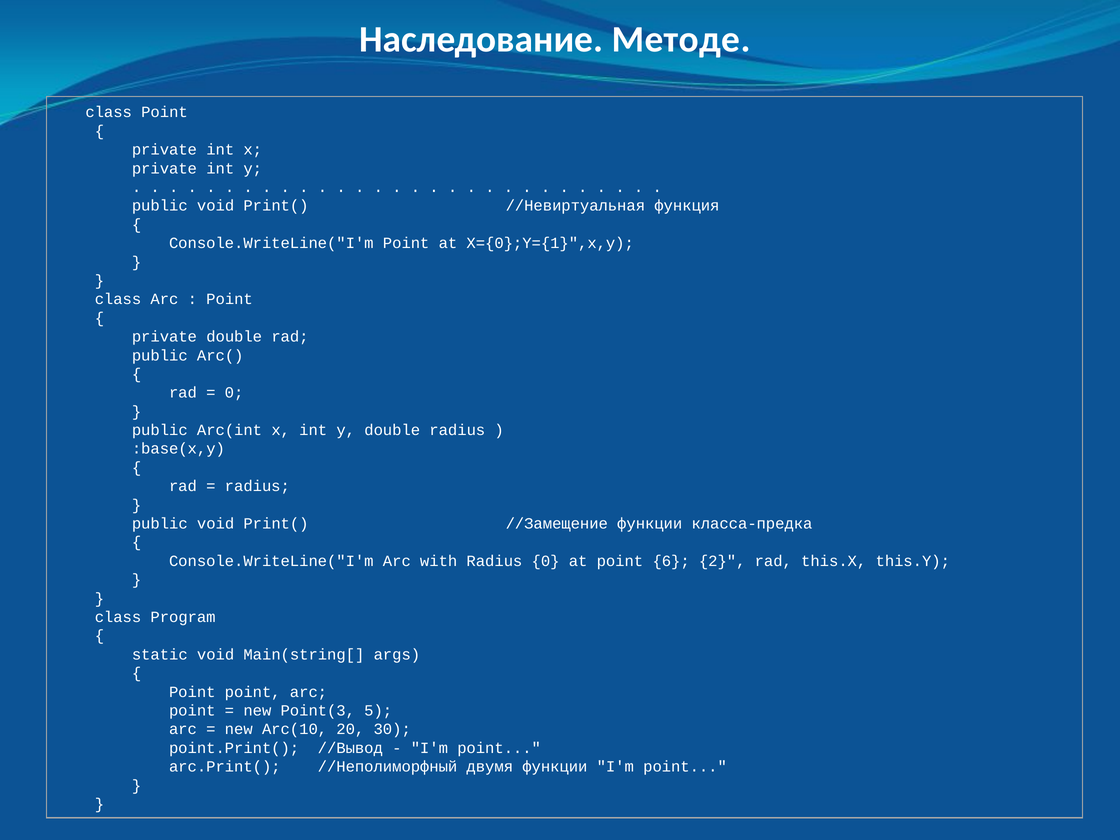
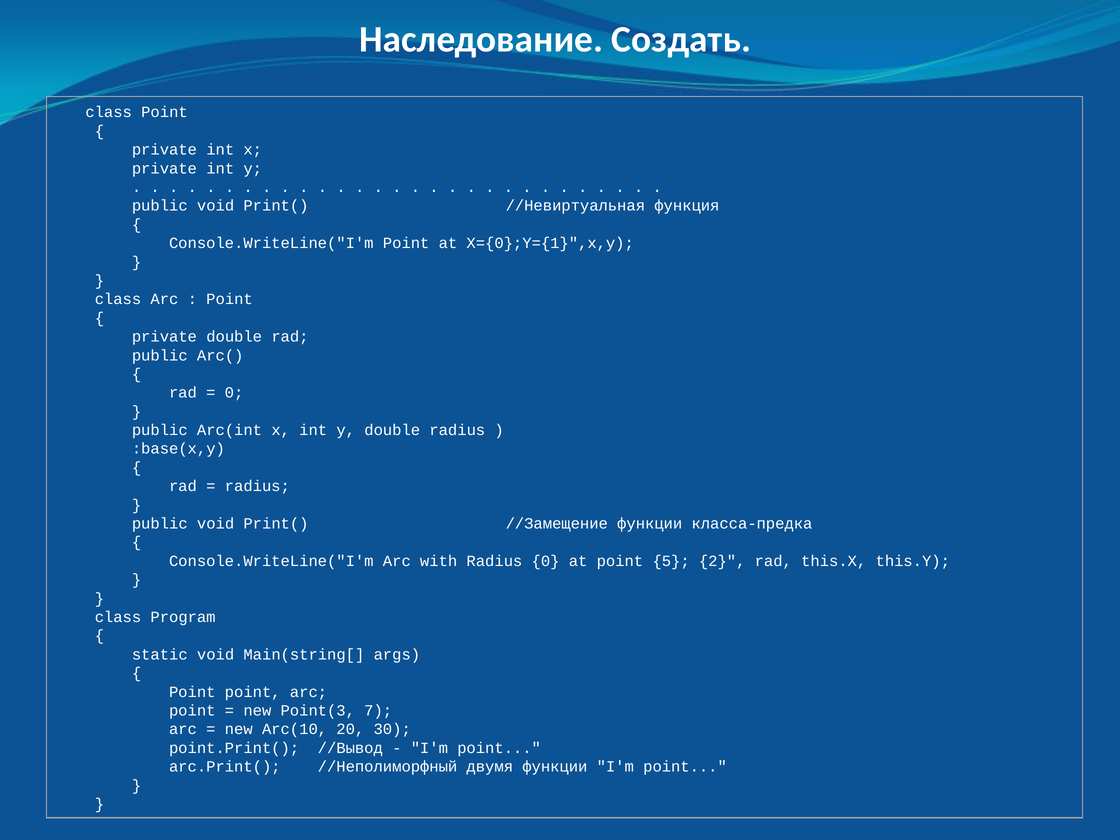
Методе: Методе -> Создать
6: 6 -> 5
5: 5 -> 7
